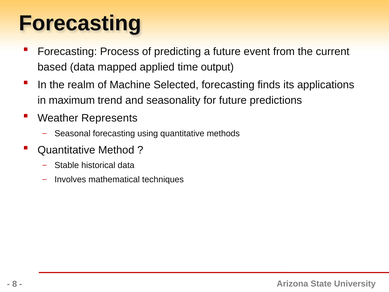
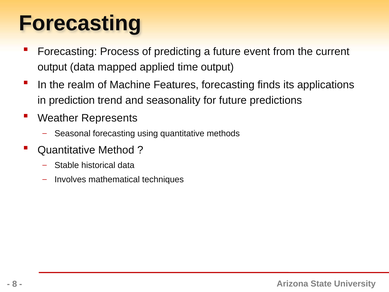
based at (52, 67): based -> output
Selected: Selected -> Features
maximum: maximum -> prediction
